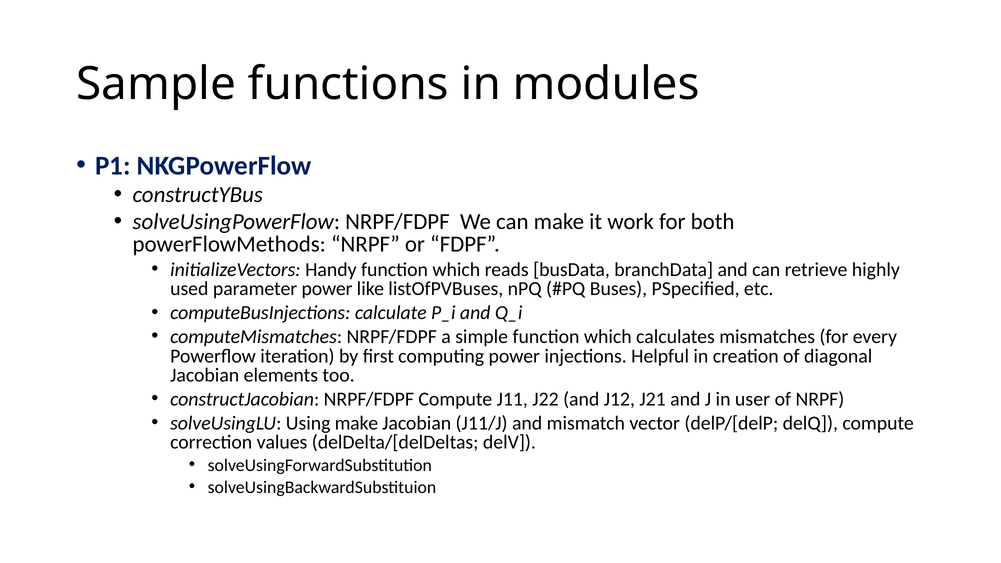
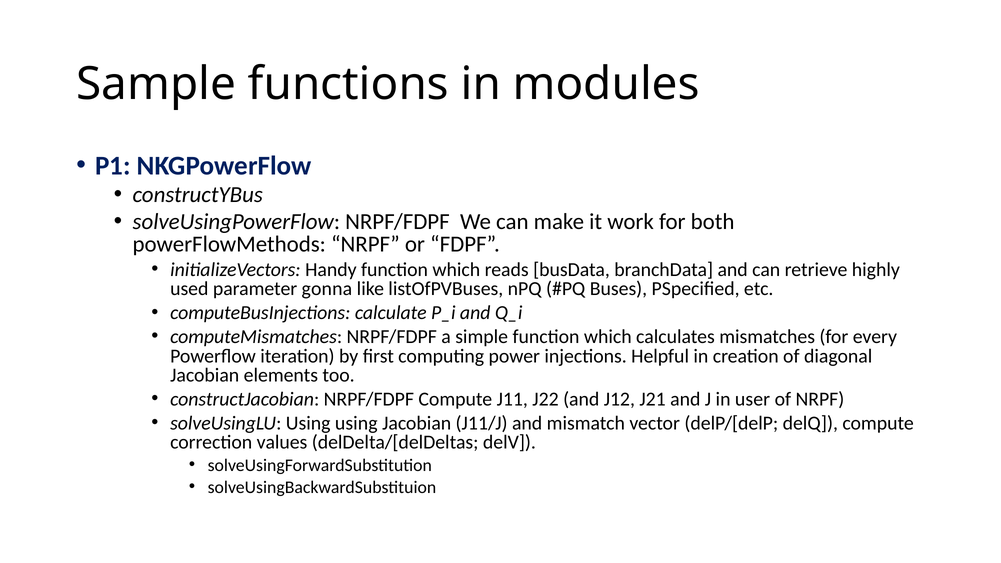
parameter power: power -> gonna
Using make: make -> using
